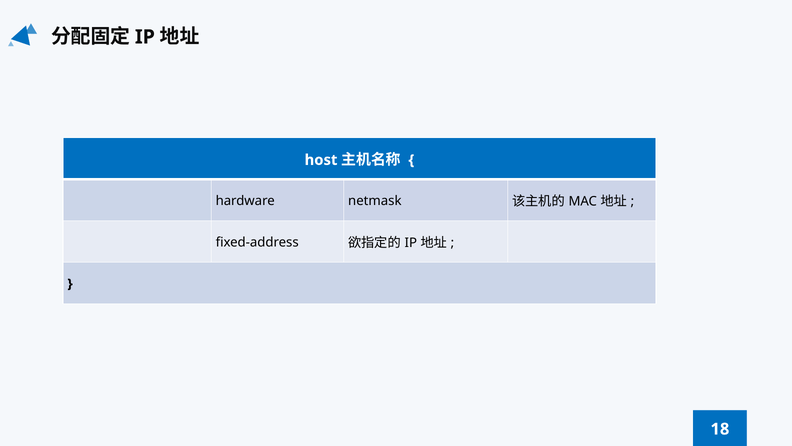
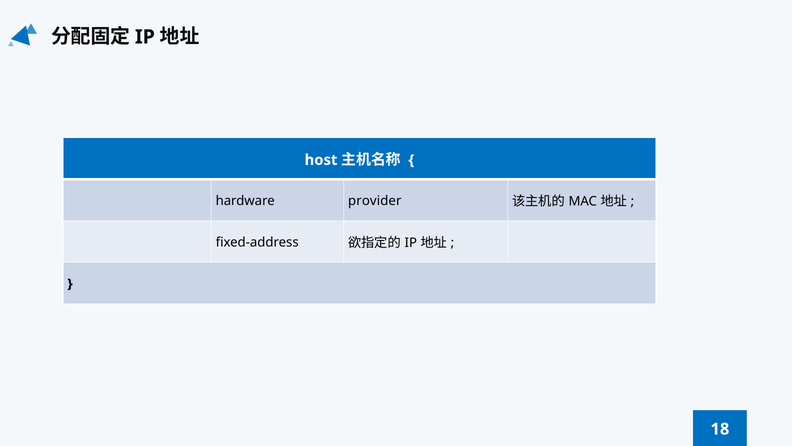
netmask: netmask -> provider
